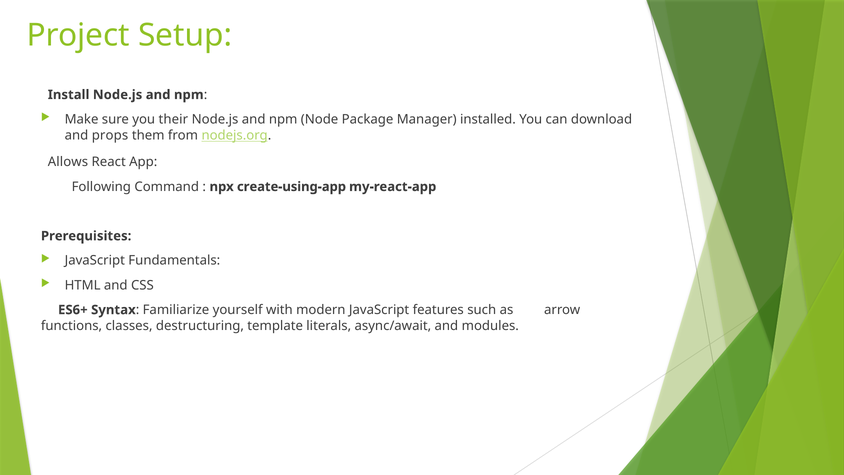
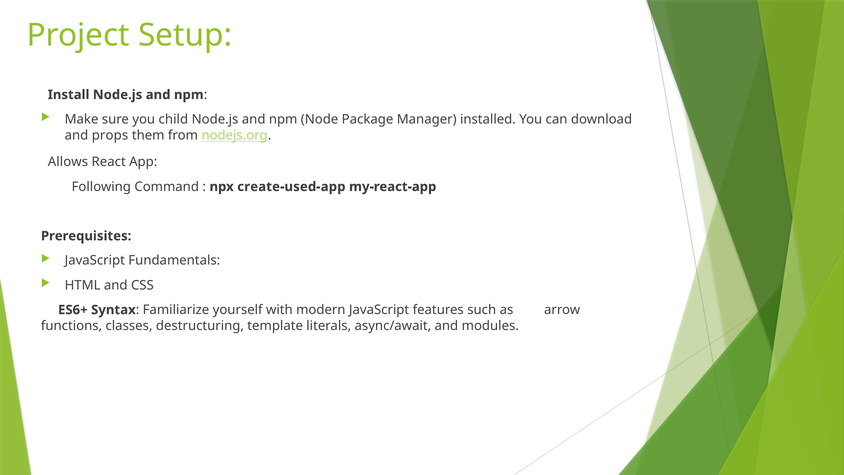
their: their -> child
create-using-app: create-using-app -> create-used-app
